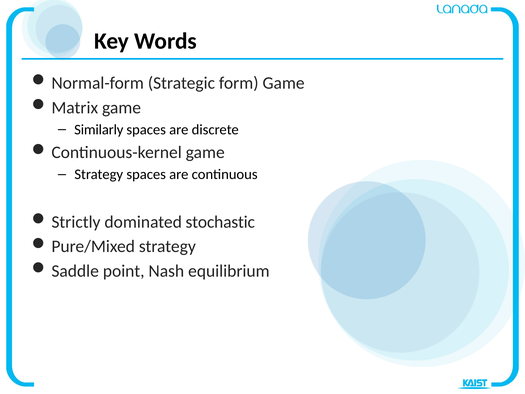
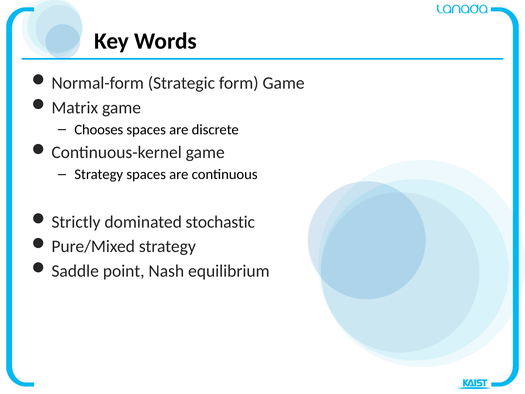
Similarly: Similarly -> Chooses
